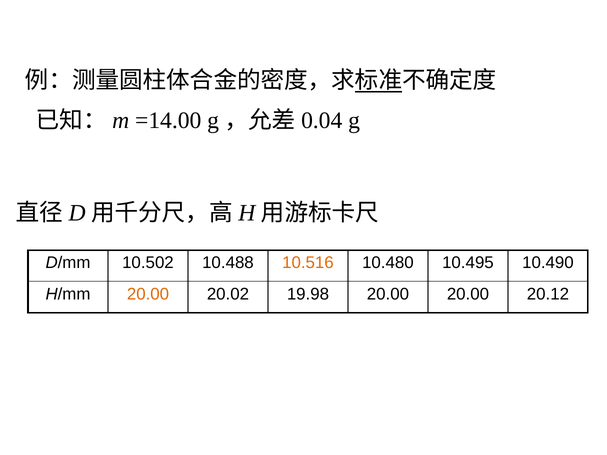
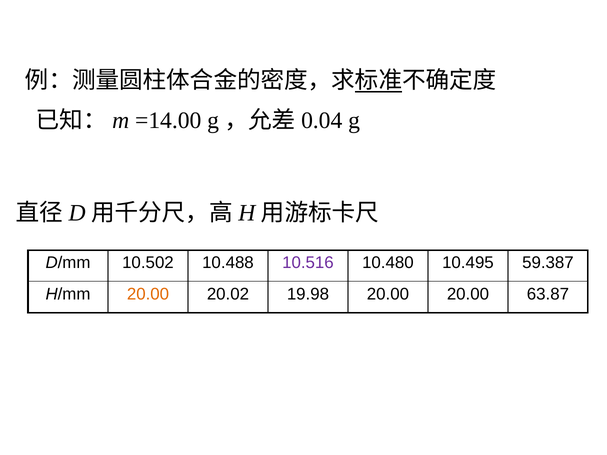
10.516 colour: orange -> purple
10.490: 10.490 -> 59.387
20.12: 20.12 -> 63.87
